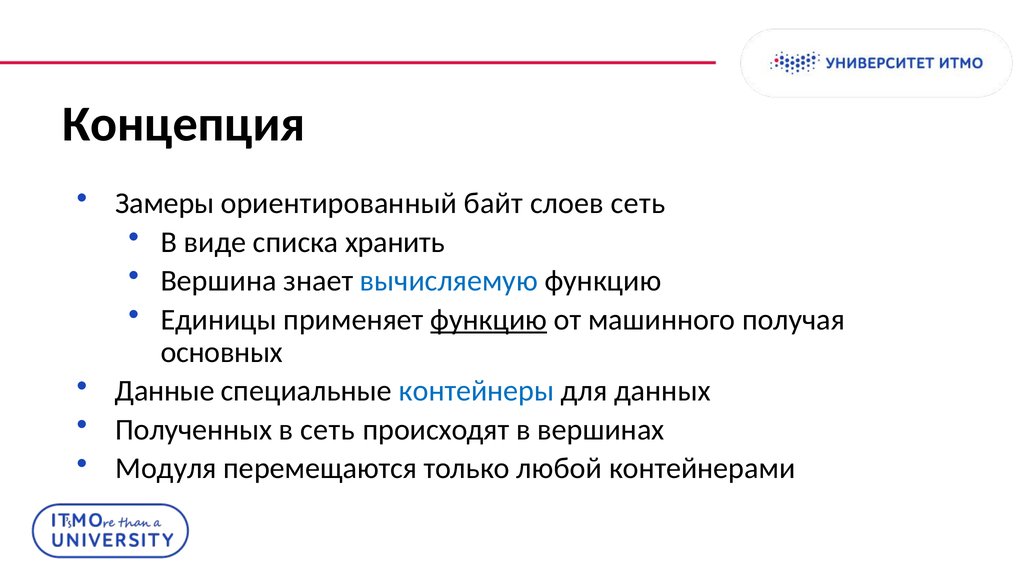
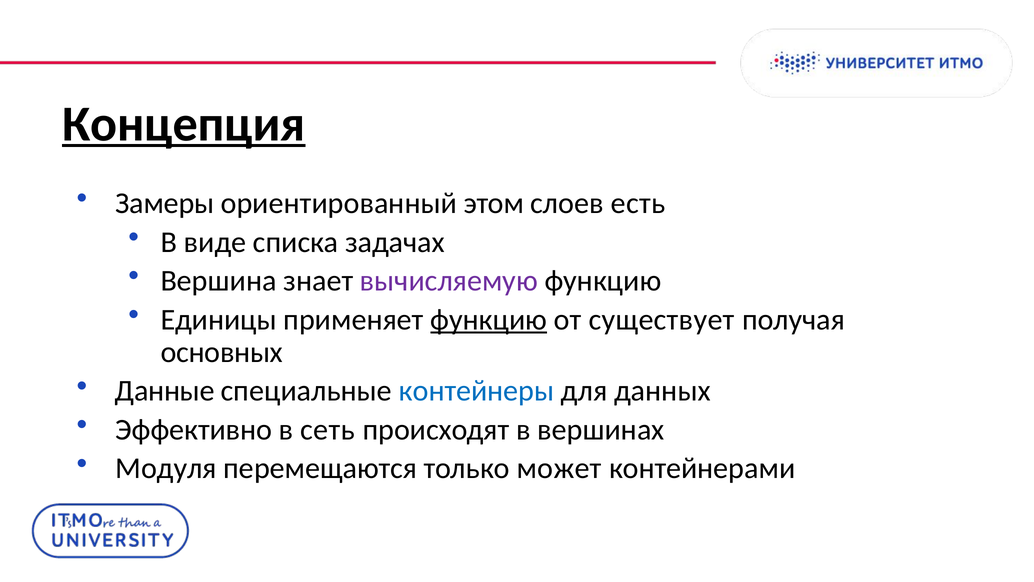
Концепция underline: none -> present
байт: байт -> этом
слоев сеть: сеть -> есть
хранить: хранить -> задачах
вычисляемую colour: blue -> purple
машинного: машинного -> существует
Полученных: Полученных -> Эффективно
любой: любой -> может
